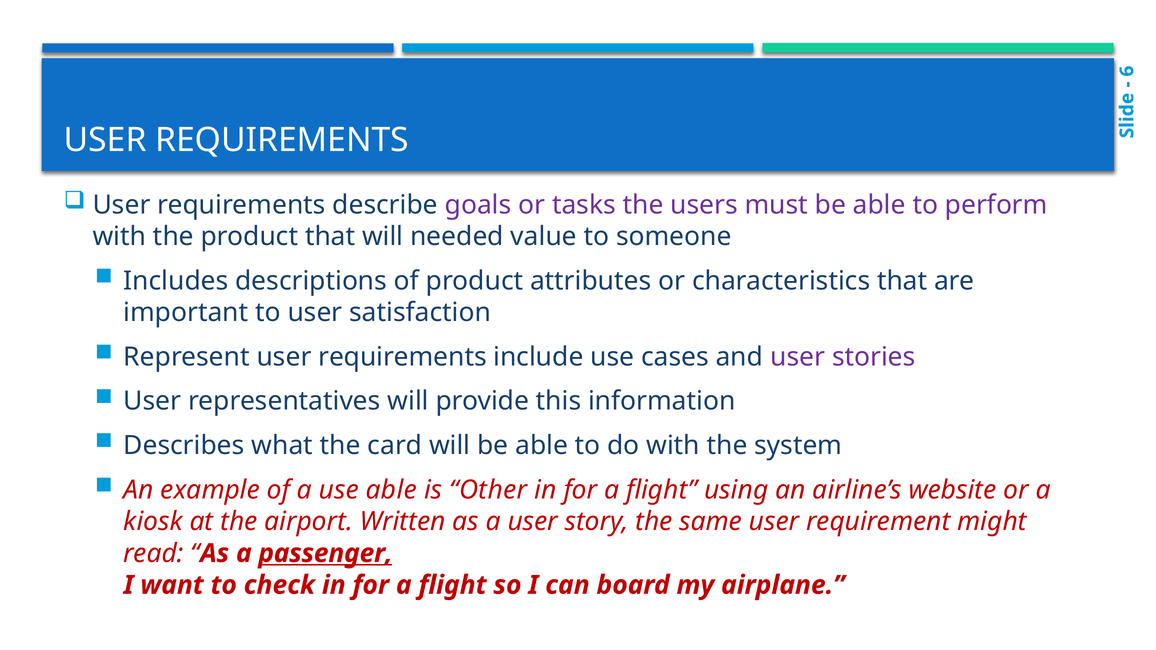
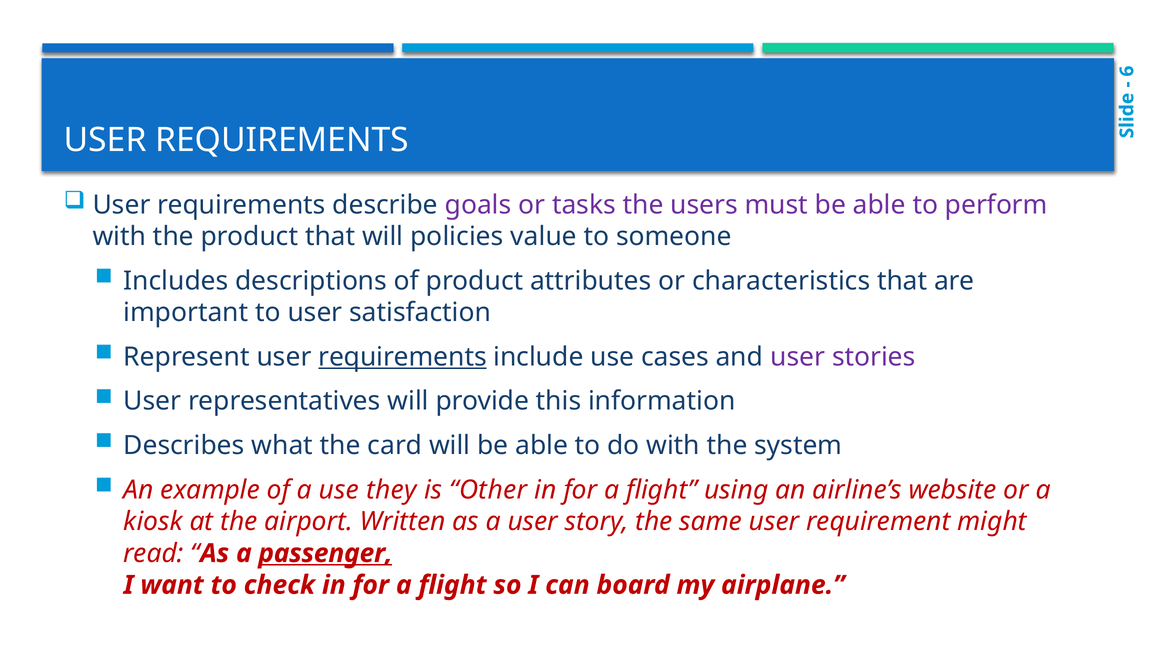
needed: needed -> policies
requirements at (403, 357) underline: none -> present
use able: able -> they
